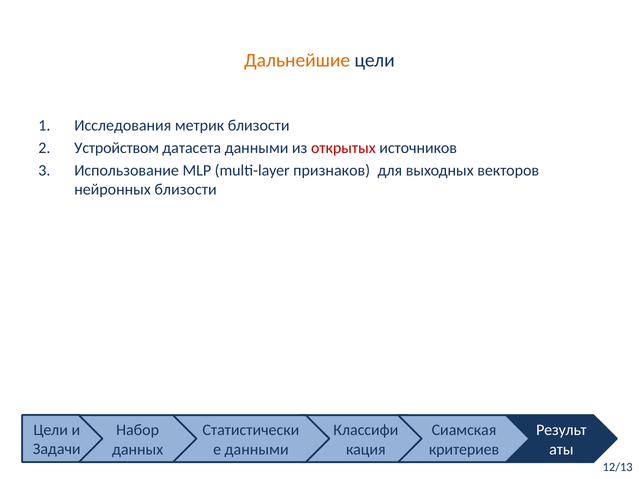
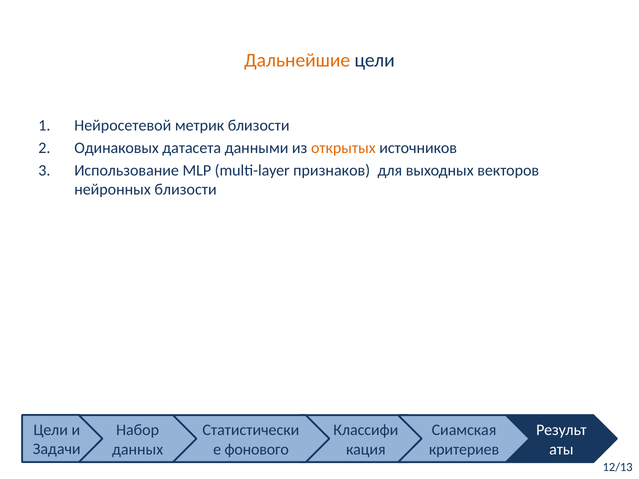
Исследования: Исследования -> Нейросетевой
Устройством: Устройством -> Одинаковых
открытых colour: red -> orange
данными at (257, 450): данными -> фонового
